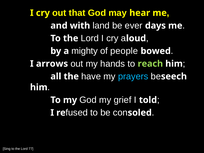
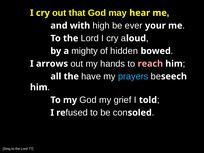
land: land -> high
days: days -> your
people: people -> hidden
reach colour: light green -> pink
